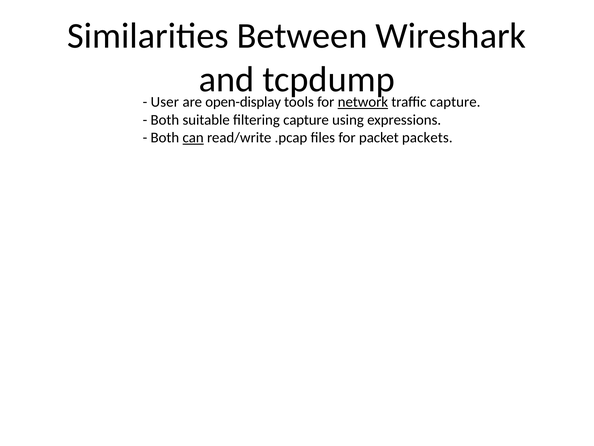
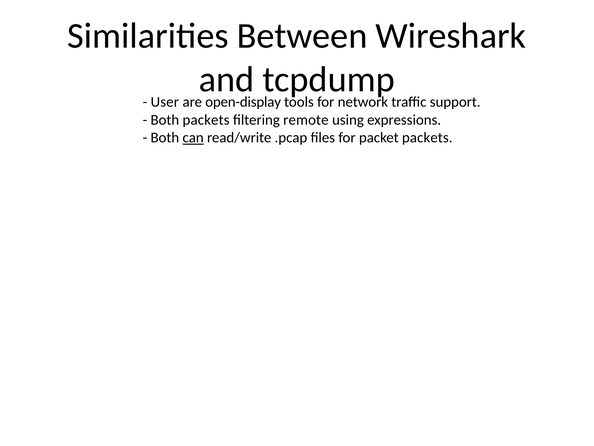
network underline: present -> none
traffic capture: capture -> support
Both suitable: suitable -> packets
filtering capture: capture -> remote
